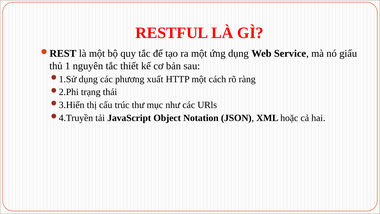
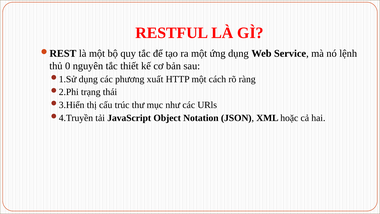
giấu: giấu -> lệnh
1: 1 -> 0
